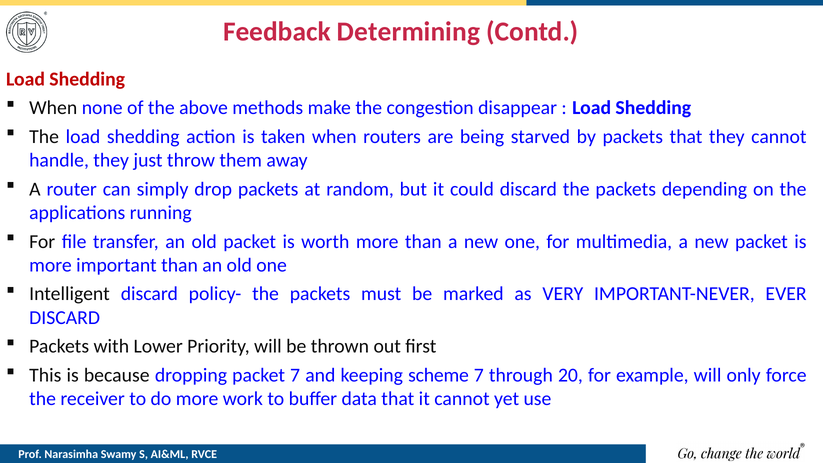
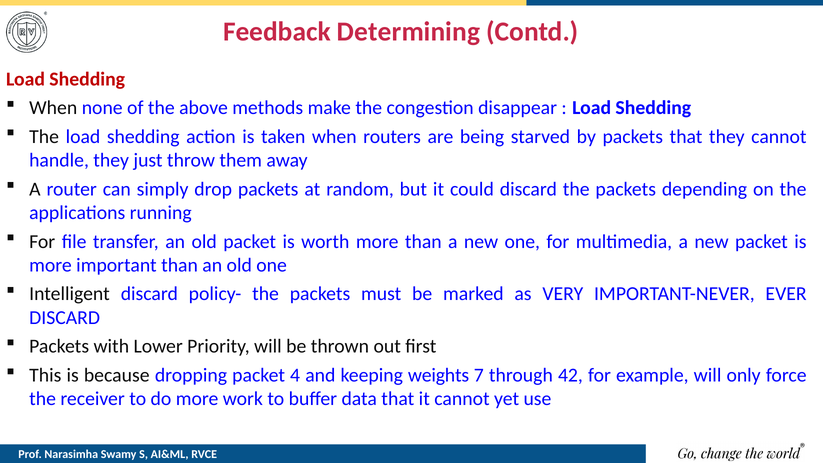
packet 7: 7 -> 4
scheme: scheme -> weights
20: 20 -> 42
